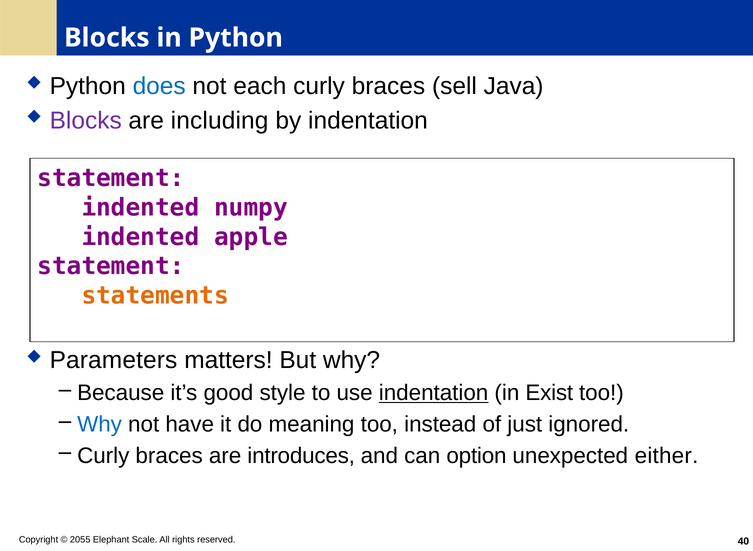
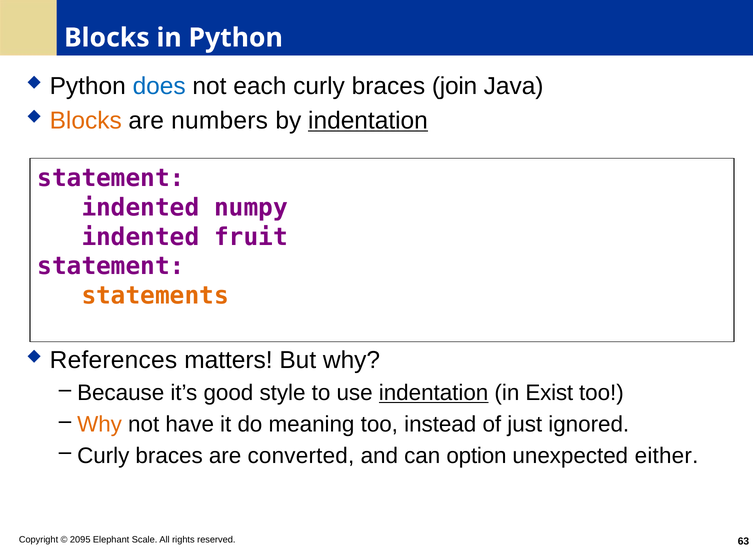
sell: sell -> join
Blocks at (86, 120) colour: purple -> orange
including: including -> numbers
indentation at (368, 120) underline: none -> present
apple: apple -> fruit
Parameters: Parameters -> References
Why at (100, 424) colour: blue -> orange
introduces: introduces -> converted
2055: 2055 -> 2095
40: 40 -> 63
